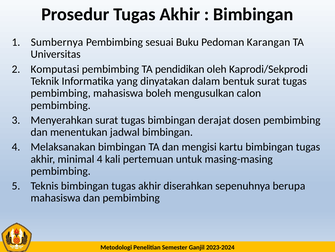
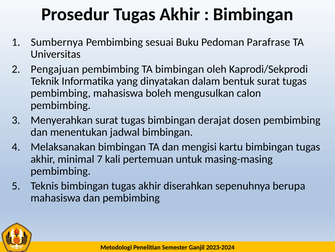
Karangan: Karangan -> Parafrase
Komputasi: Komputasi -> Pengajuan
TA pendidikan: pendidikan -> bimbingan
minimal 4: 4 -> 7
